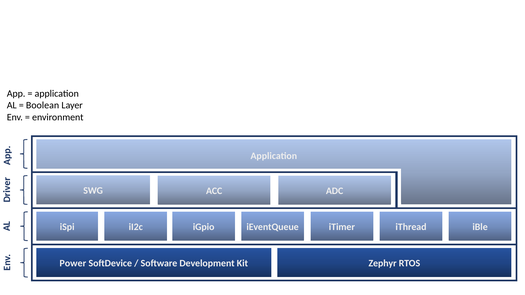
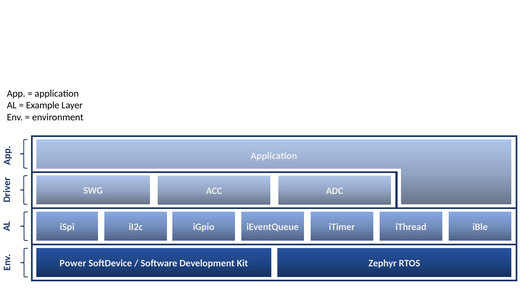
Boolean: Boolean -> Example
